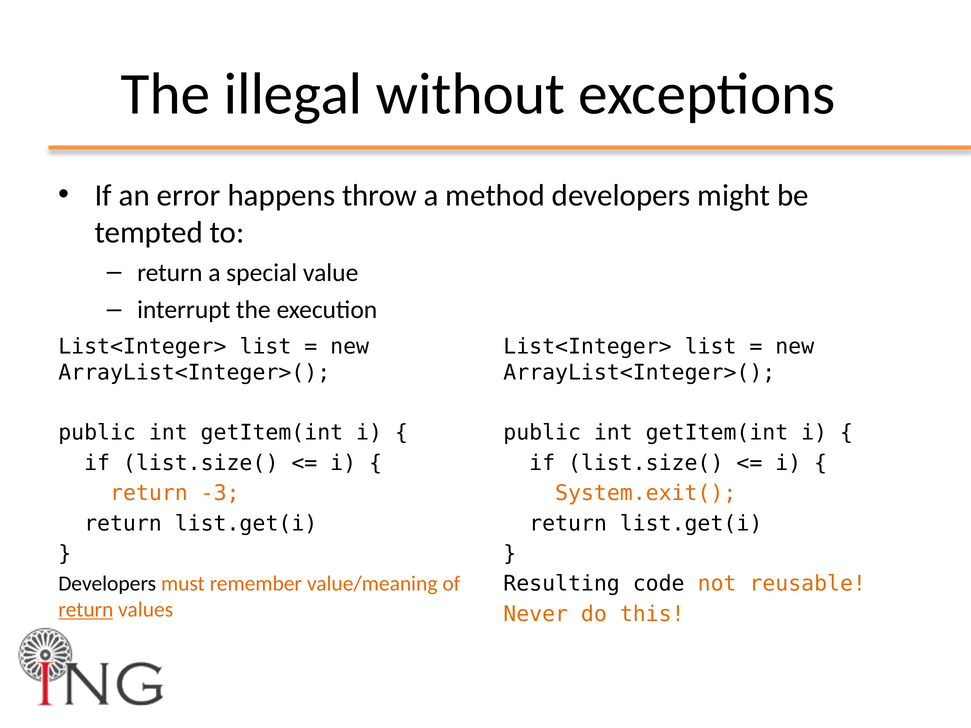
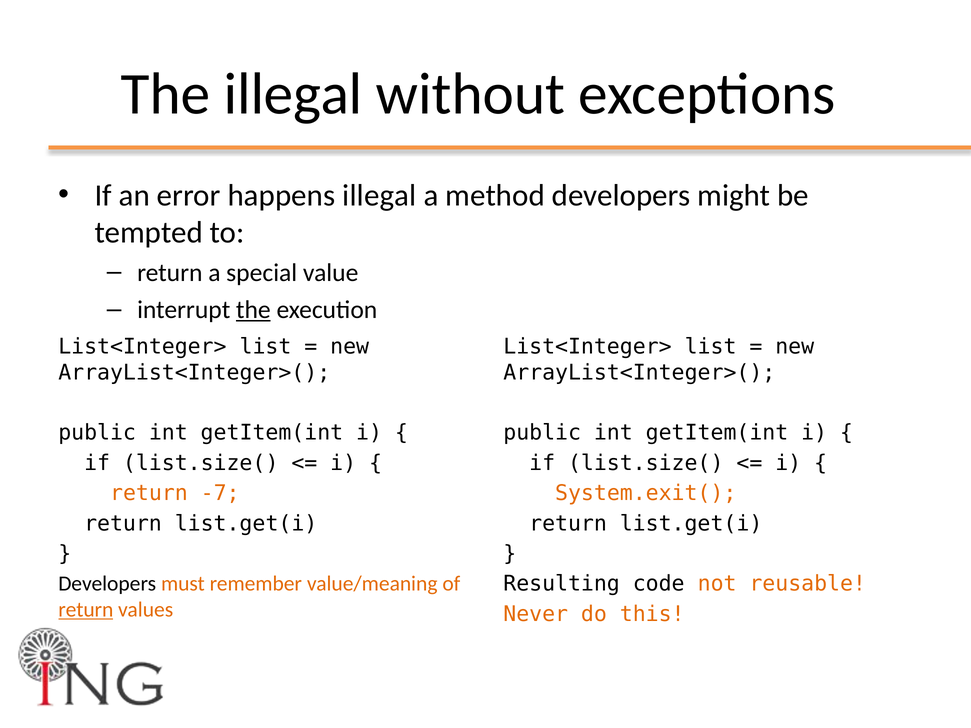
happens throw: throw -> illegal
the at (253, 310) underline: none -> present
-3: -3 -> -7
